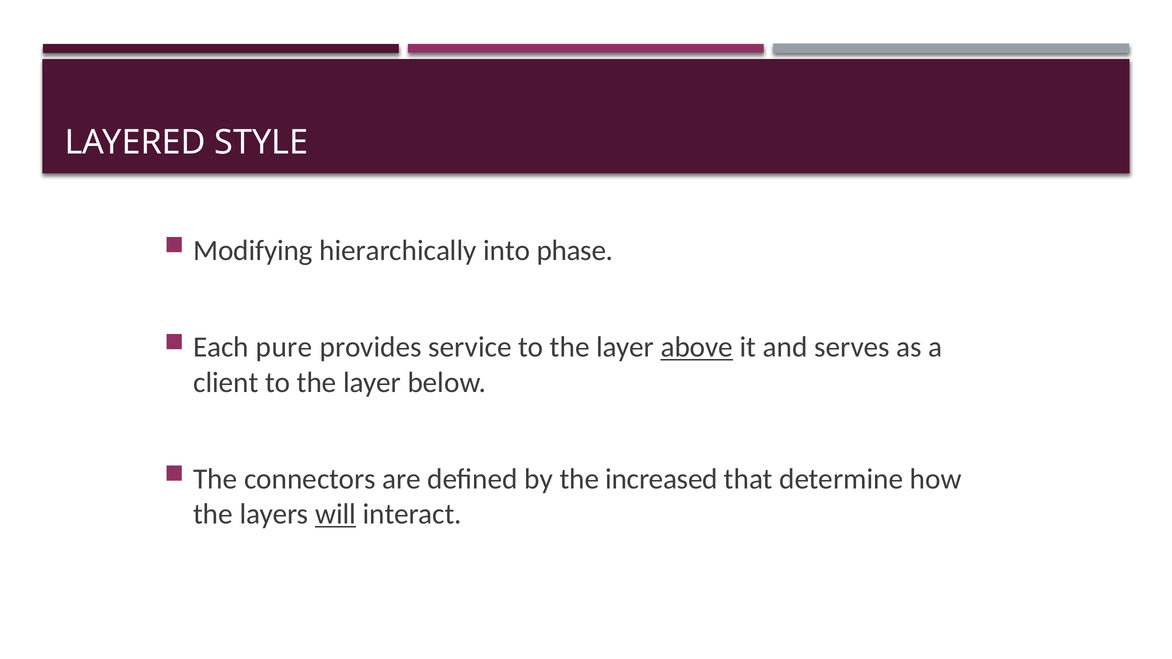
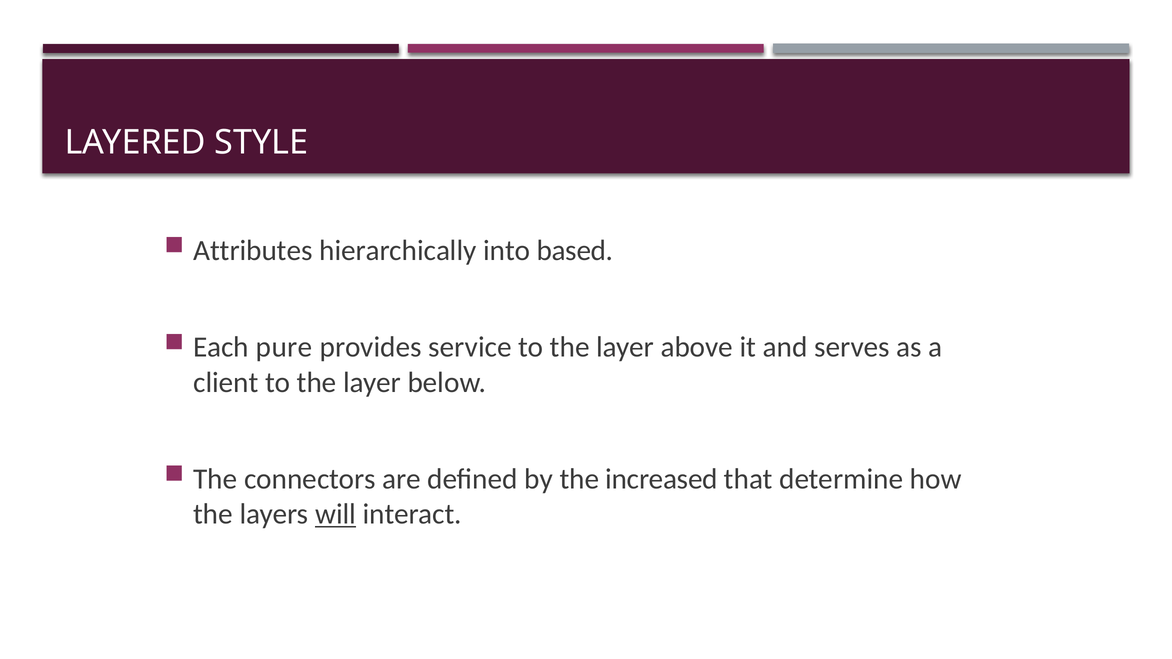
Modifying: Modifying -> Attributes
phase: phase -> based
above underline: present -> none
